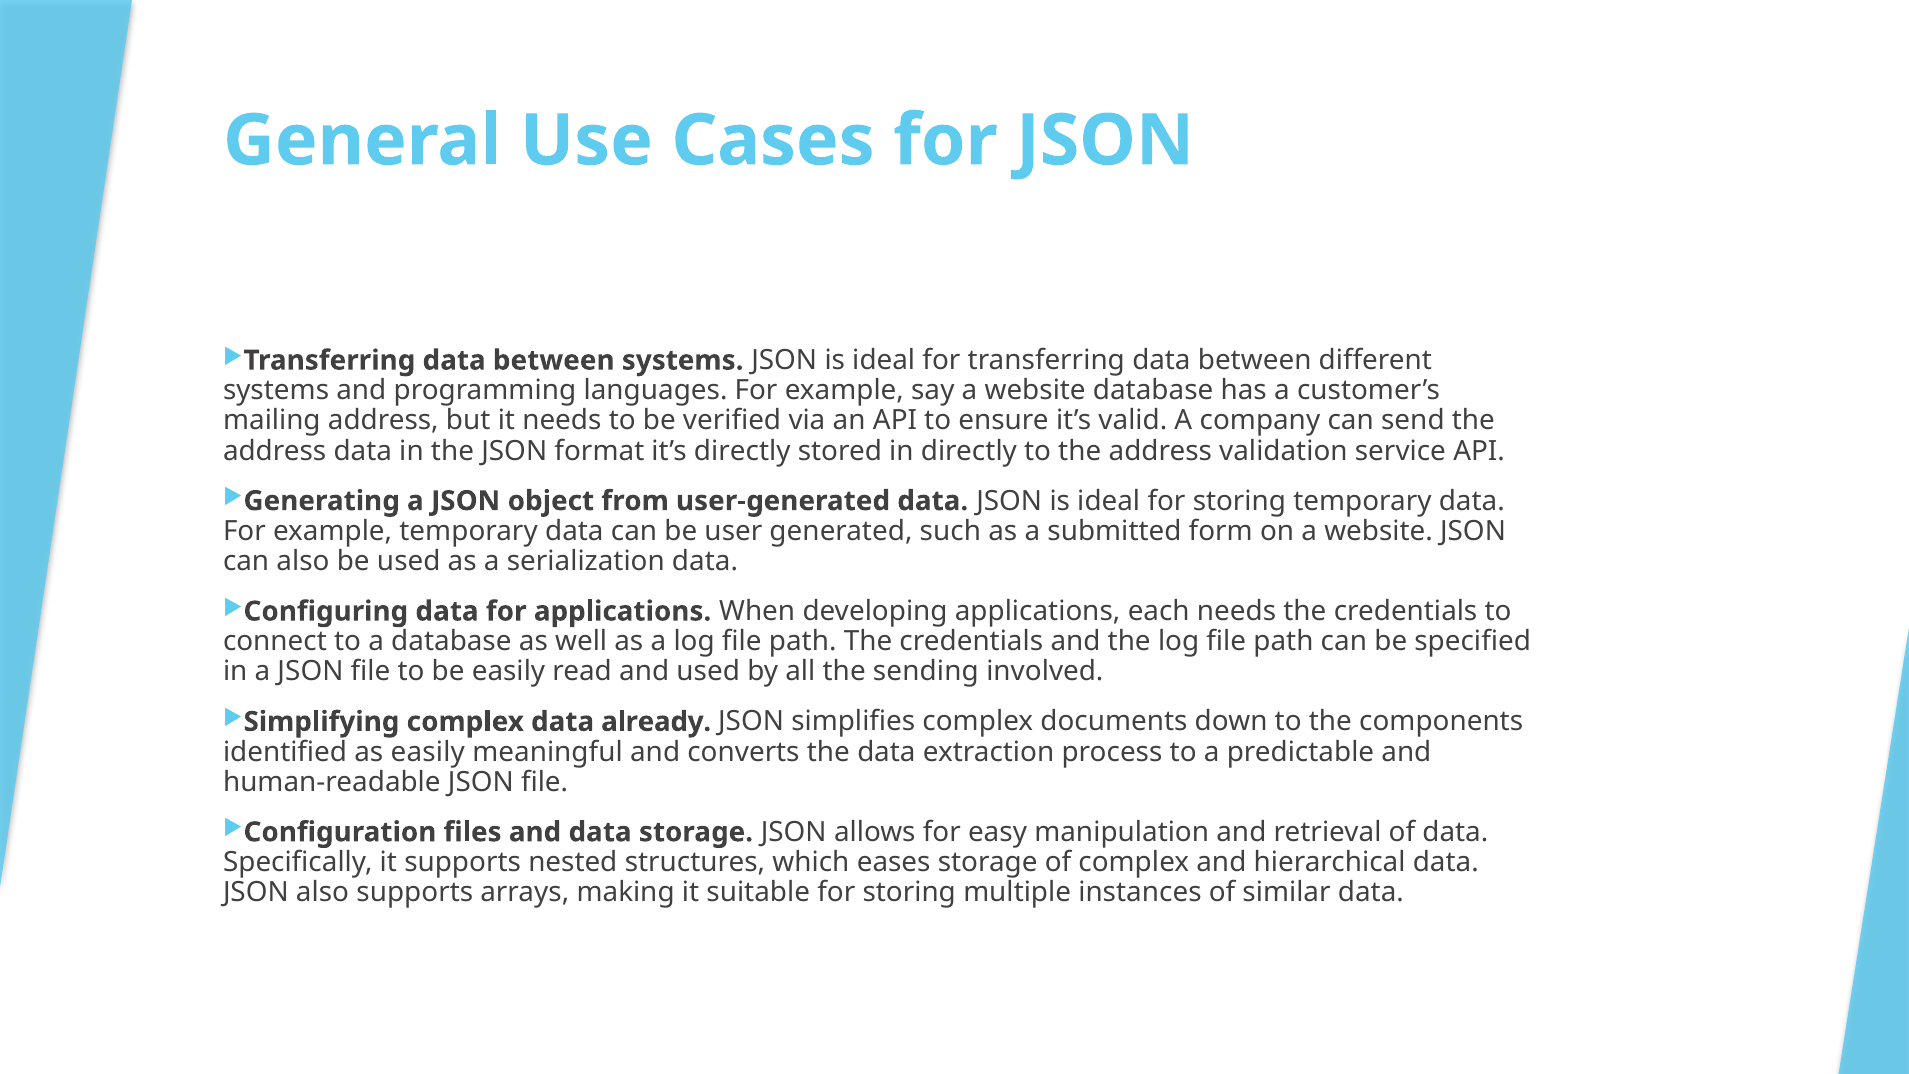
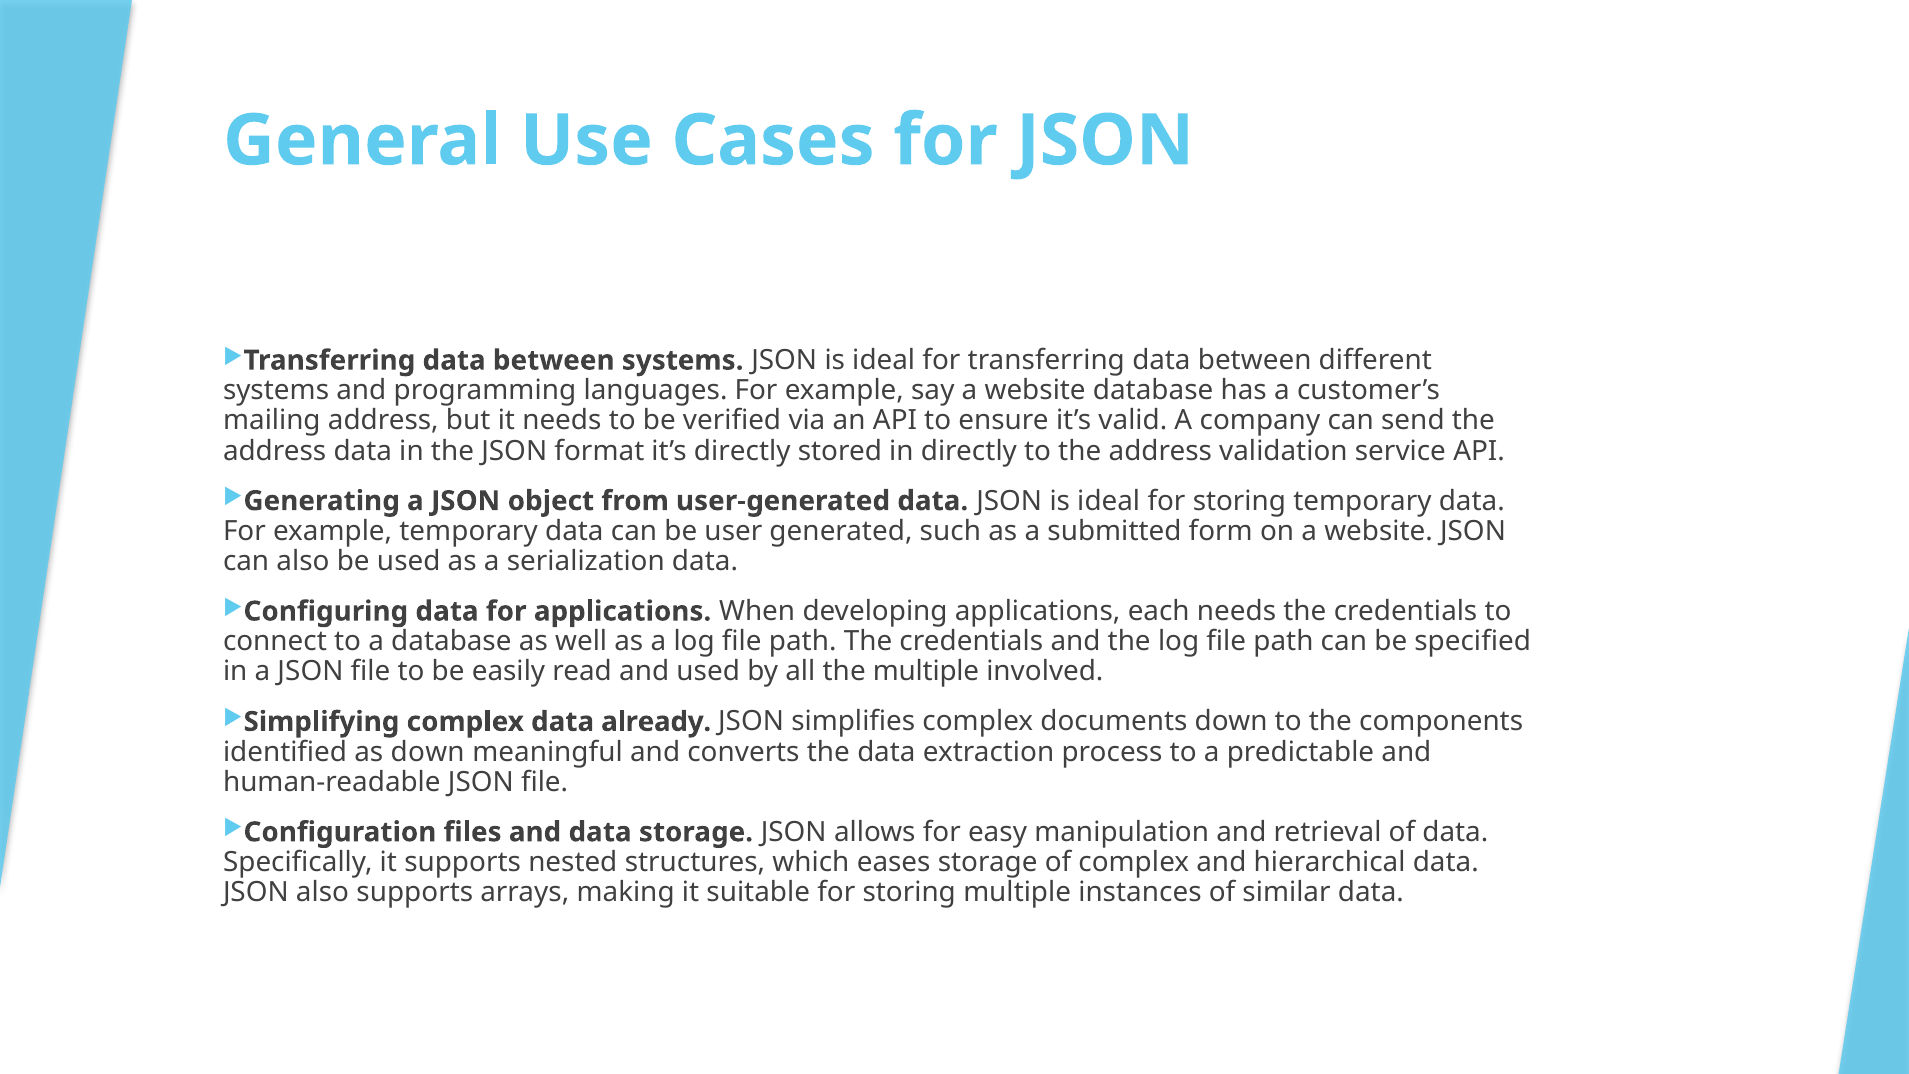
the sending: sending -> multiple
as easily: easily -> down
